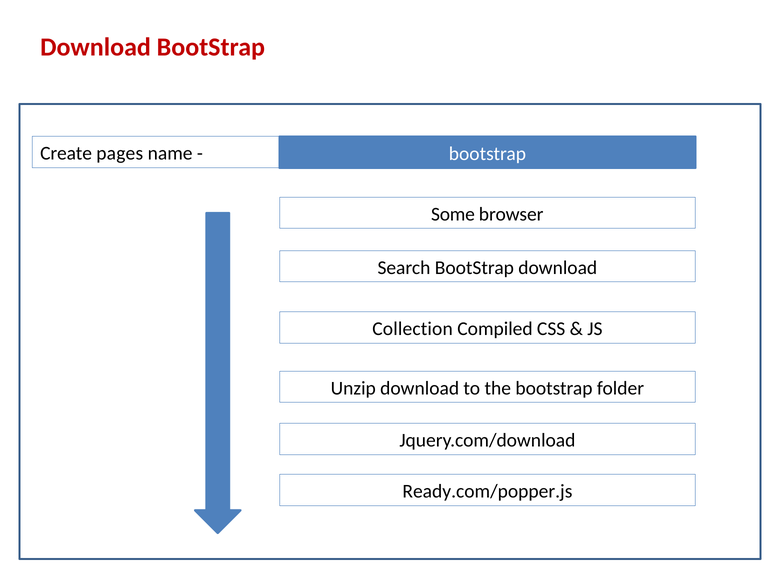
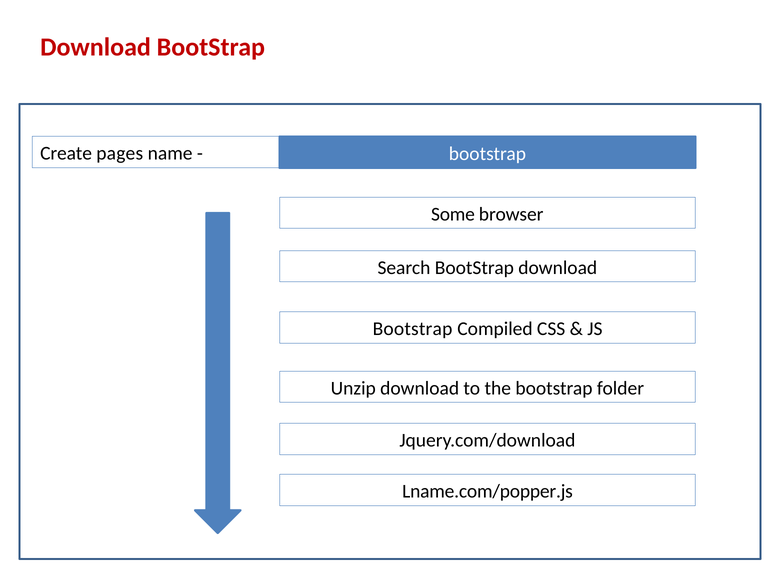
Collection at (413, 329): Collection -> Bootstrap
Ready.com/popper.js: Ready.com/popper.js -> Lname.com/popper.js
